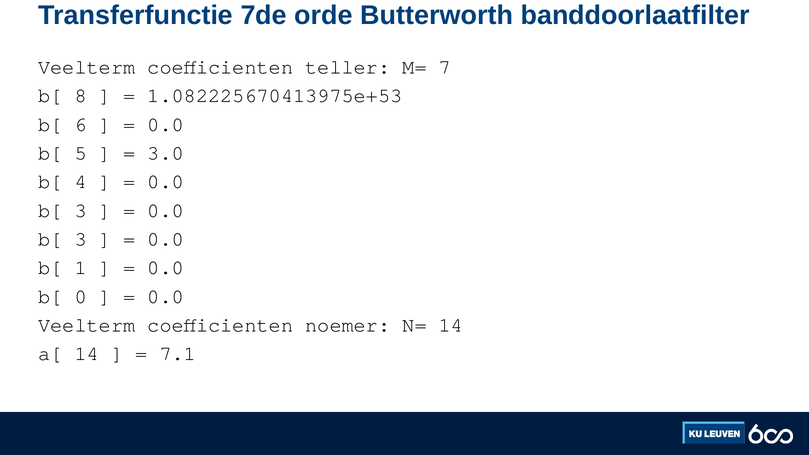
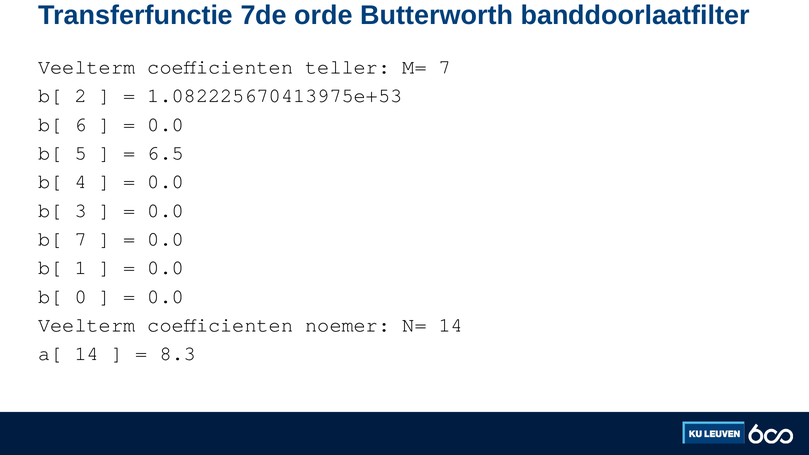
8: 8 -> 2
3.0: 3.0 -> 6.5
3 at (81, 239): 3 -> 7
7.1: 7.1 -> 8.3
